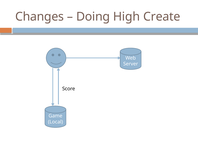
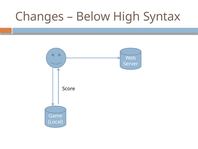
Doing: Doing -> Below
Create: Create -> Syntax
